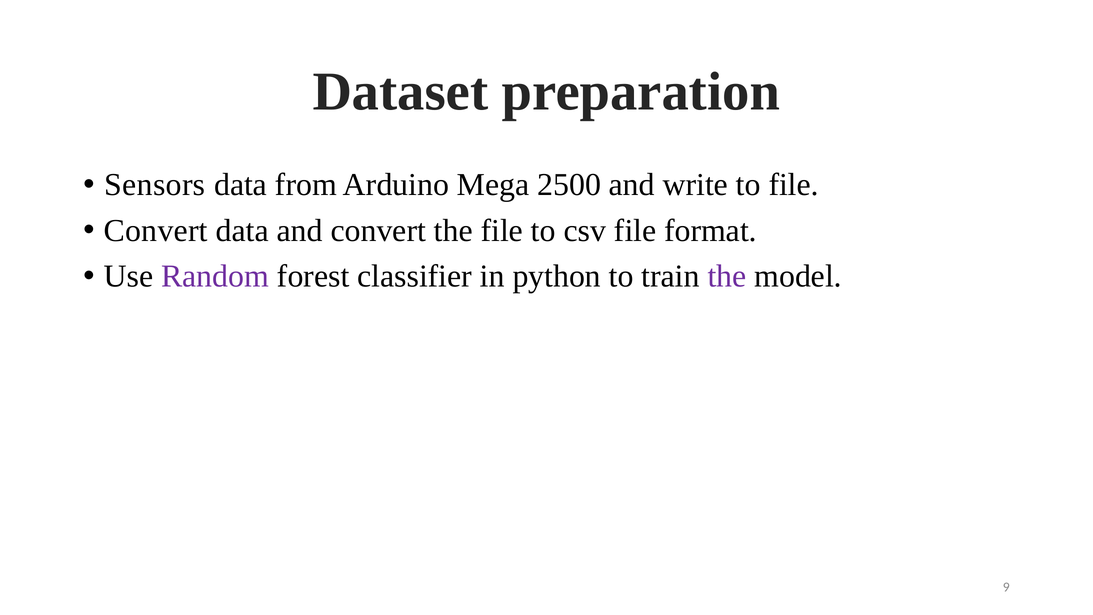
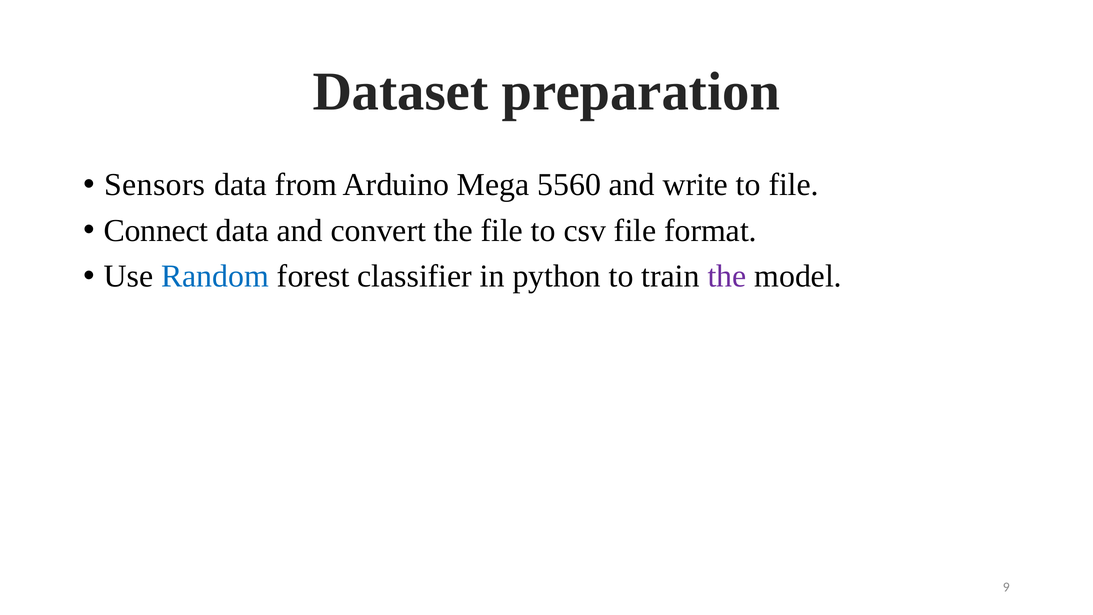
2500: 2500 -> 5560
Convert at (156, 230): Convert -> Connect
Random colour: purple -> blue
